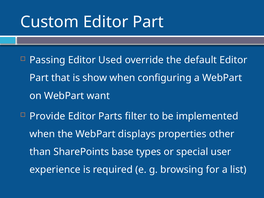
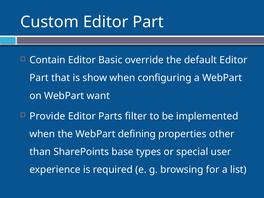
Passing: Passing -> Contain
Used: Used -> Basic
displays: displays -> defining
